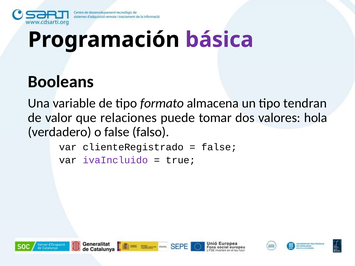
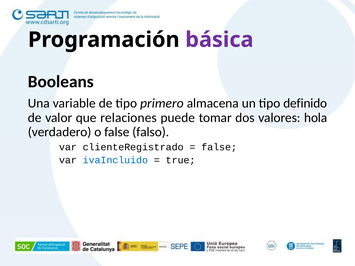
formato: formato -> primero
tendran: tendran -> definido
ivaIncluido colour: purple -> blue
